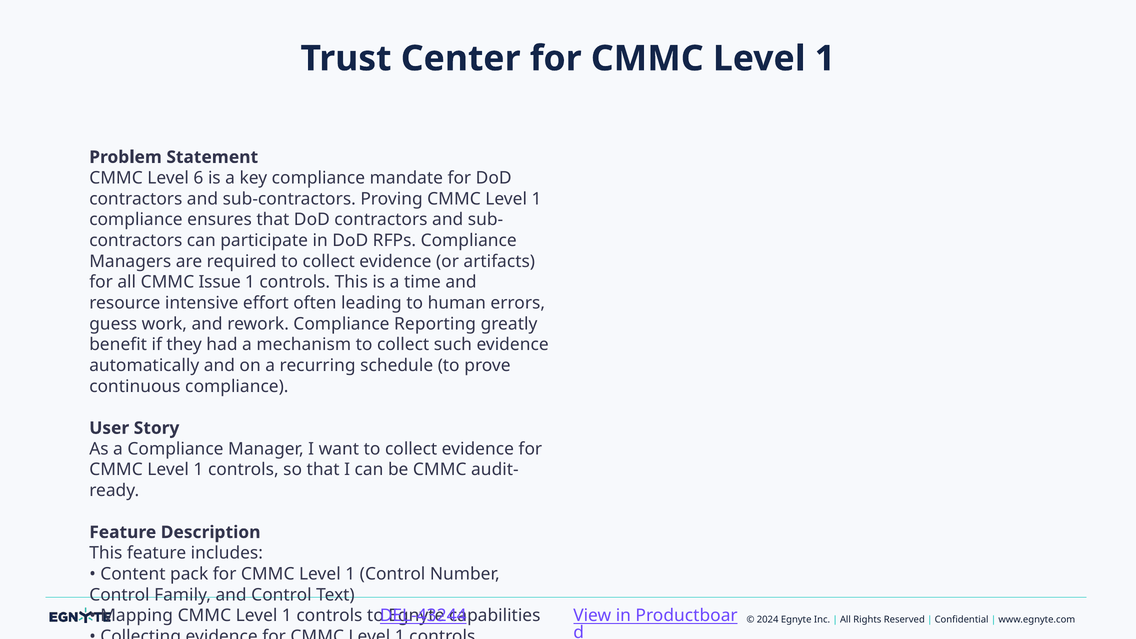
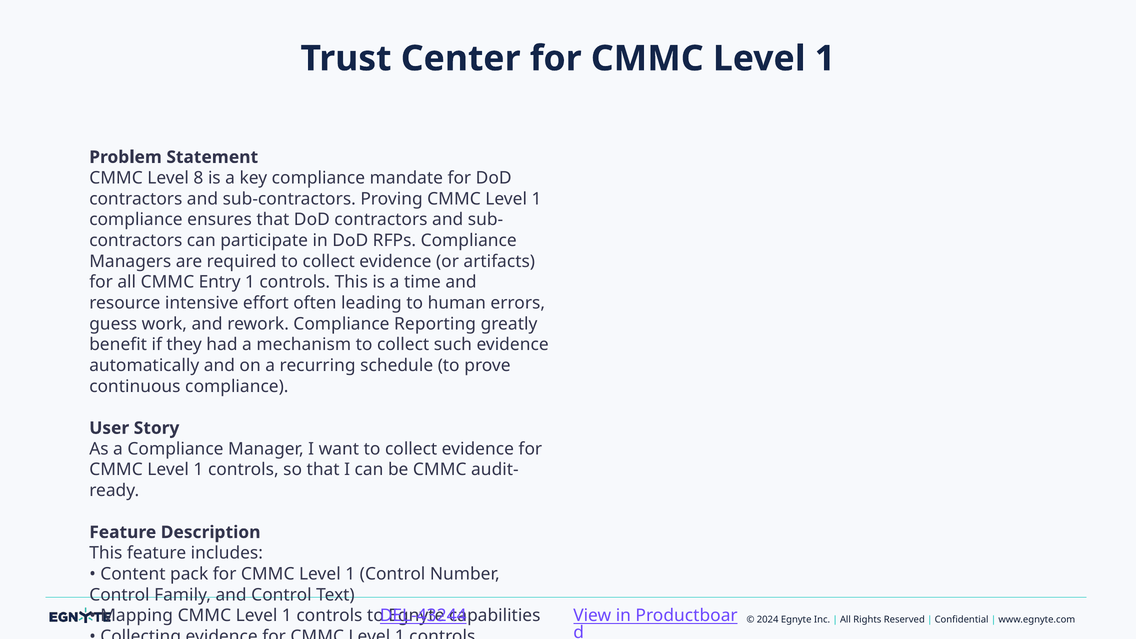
6: 6 -> 8
Issue: Issue -> Entry
